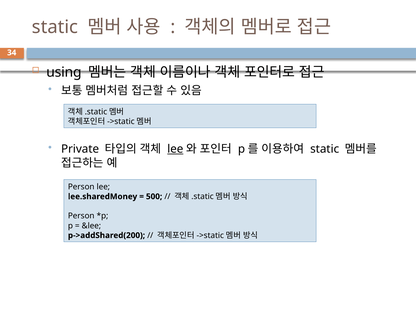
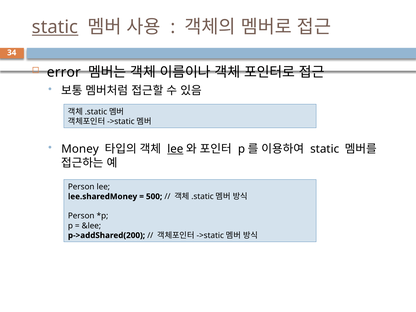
static at (55, 27) underline: none -> present
using: using -> error
Private: Private -> Money
